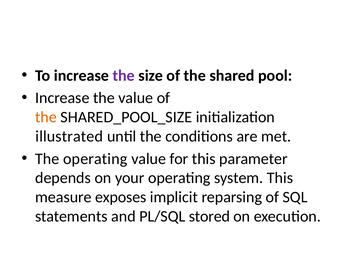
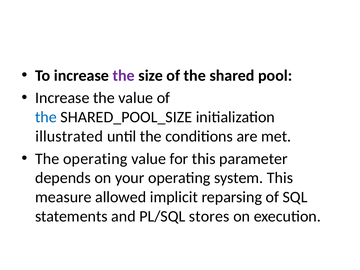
the at (46, 117) colour: orange -> blue
exposes: exposes -> allowed
stored: stored -> stores
